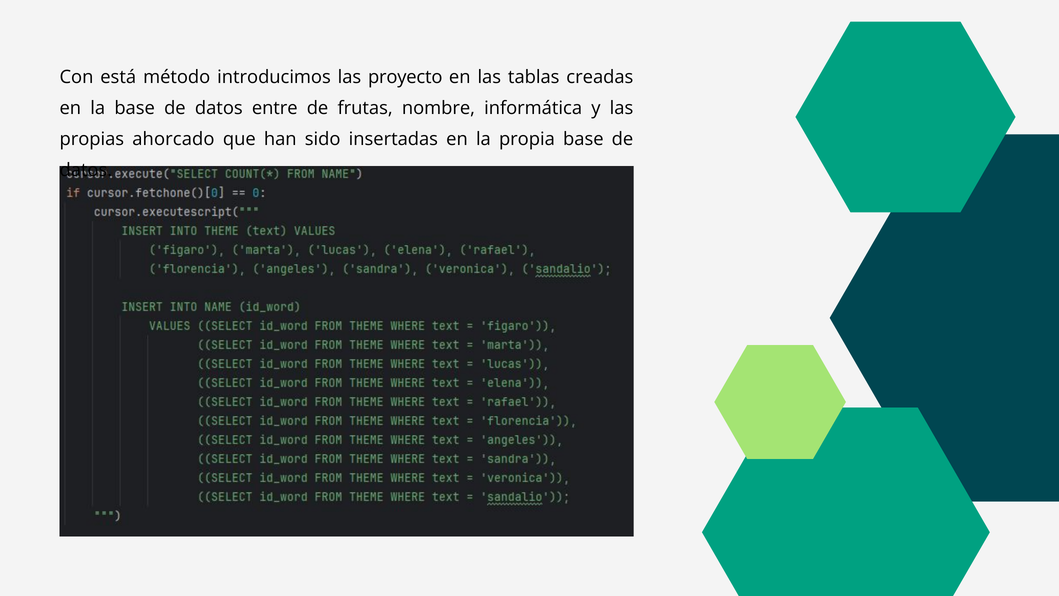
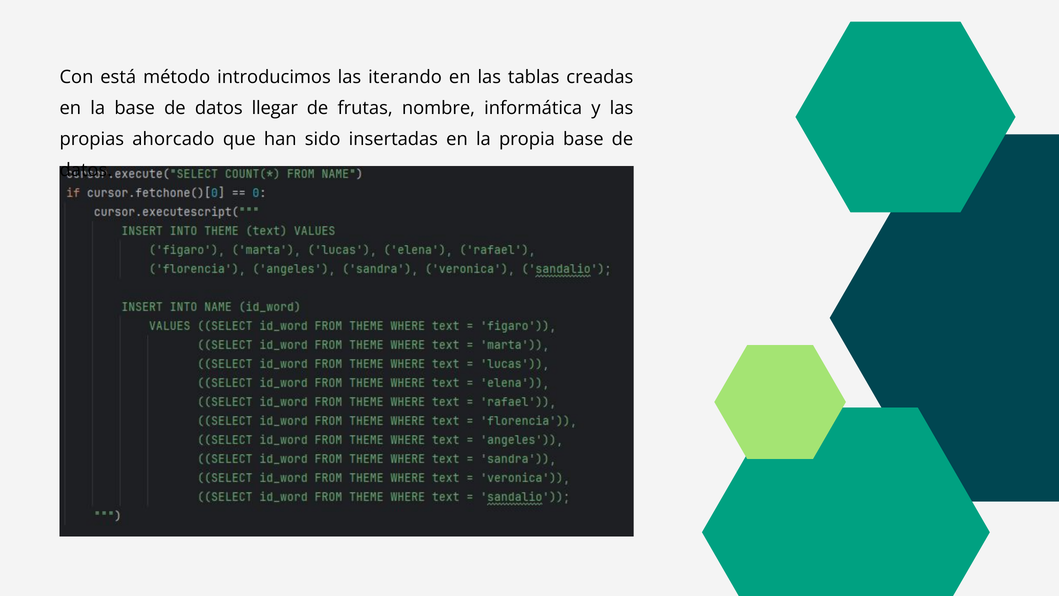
proyecto: proyecto -> iterando
entre: entre -> llegar
